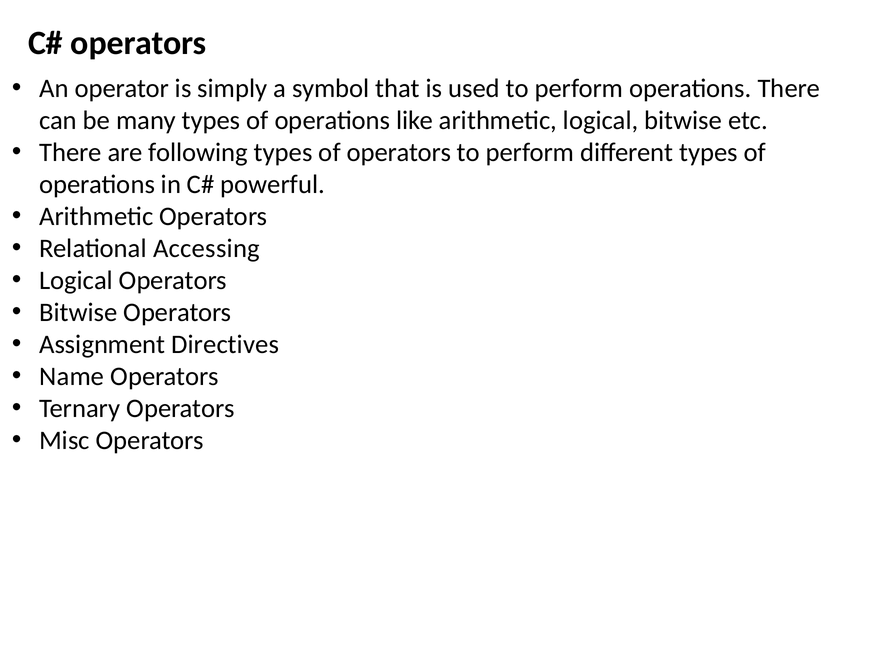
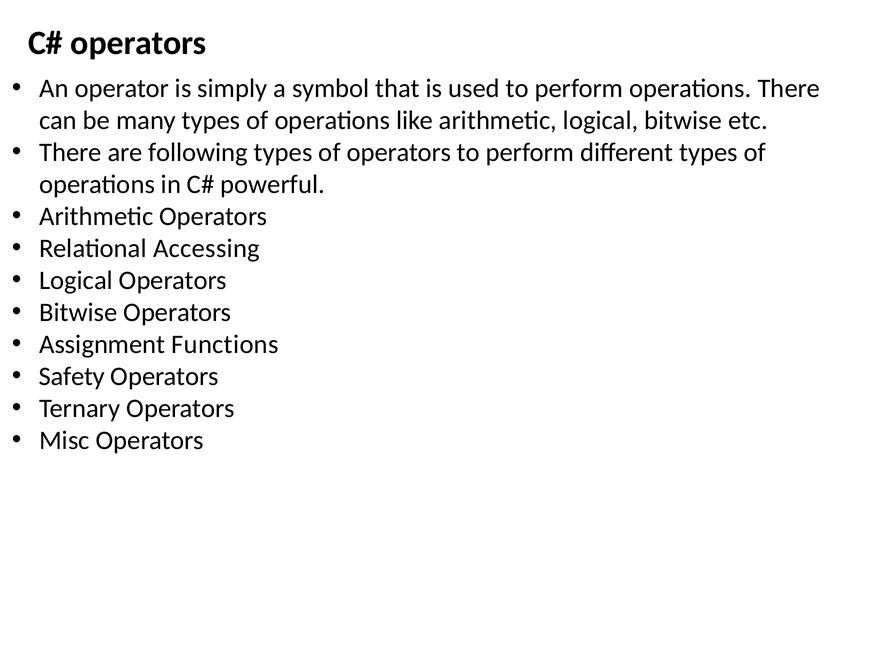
Directives: Directives -> Functions
Name: Name -> Safety
